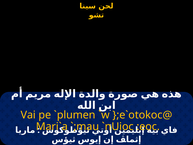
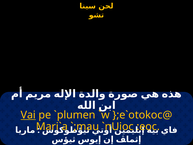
Vai underline: none -> present
